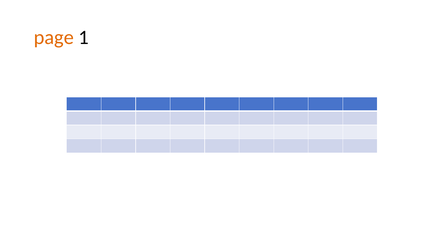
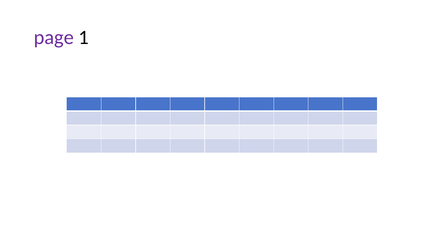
page colour: orange -> purple
